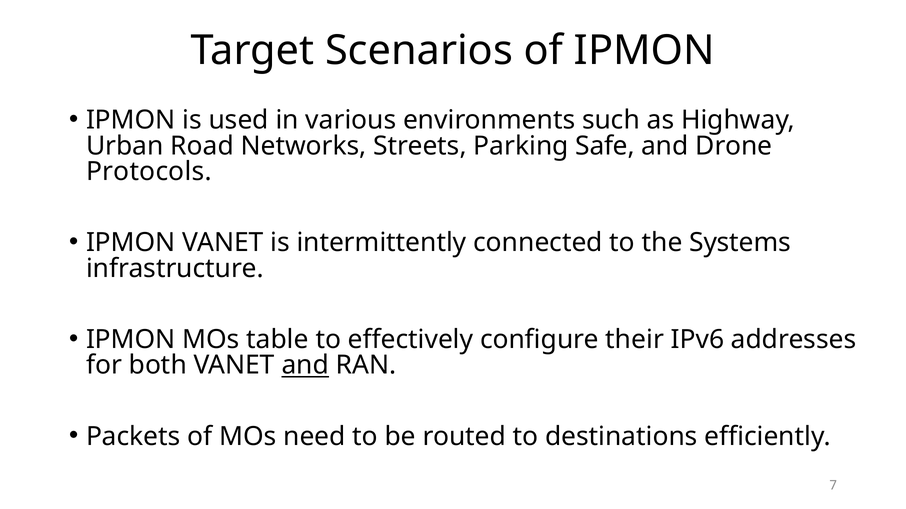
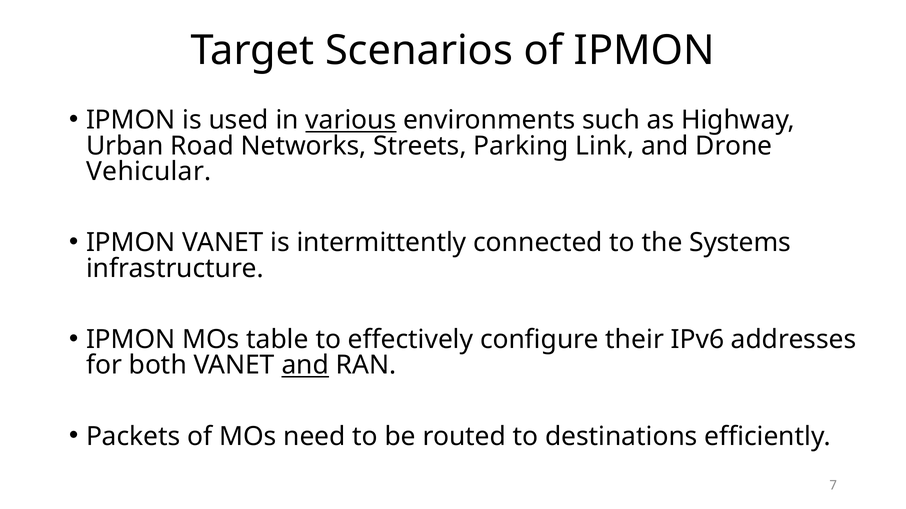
various underline: none -> present
Safe: Safe -> Link
Protocols: Protocols -> Vehicular
